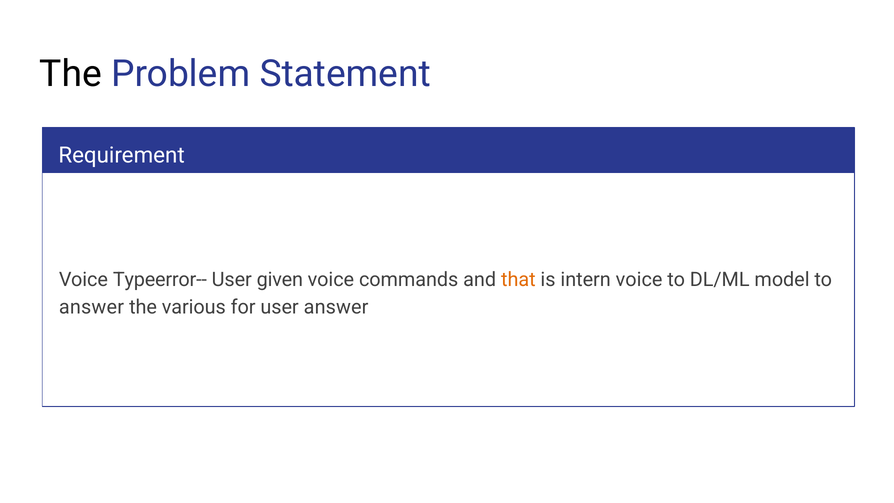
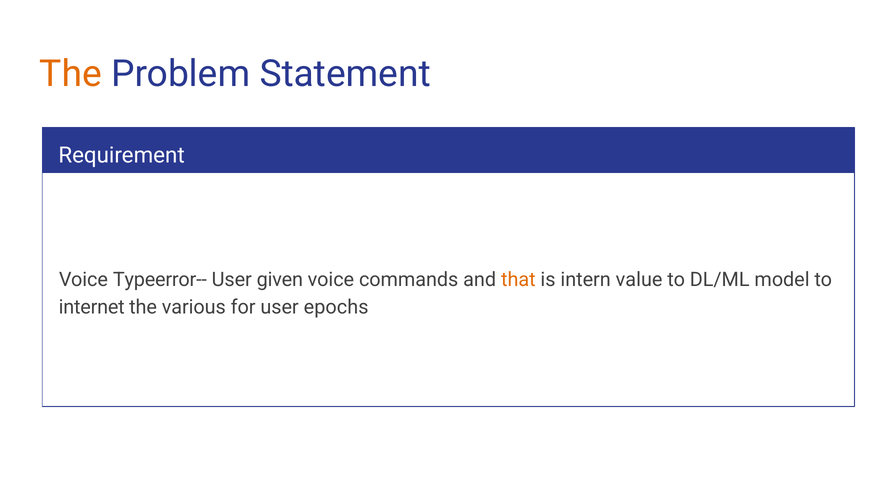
The at (71, 74) colour: black -> orange
intern voice: voice -> value
answer at (91, 307): answer -> internet
user answer: answer -> epochs
